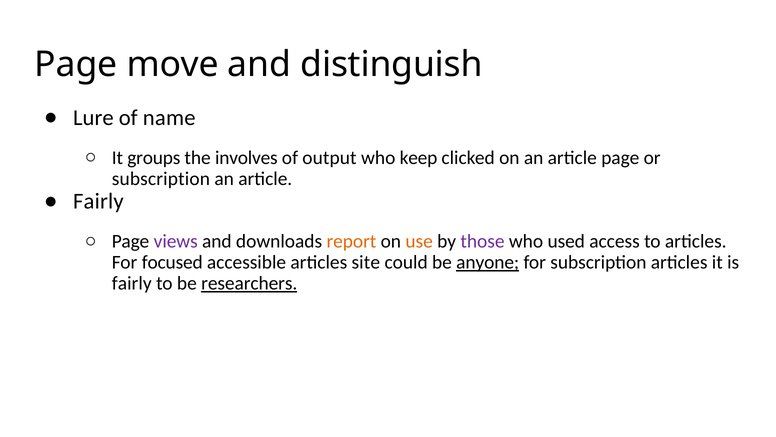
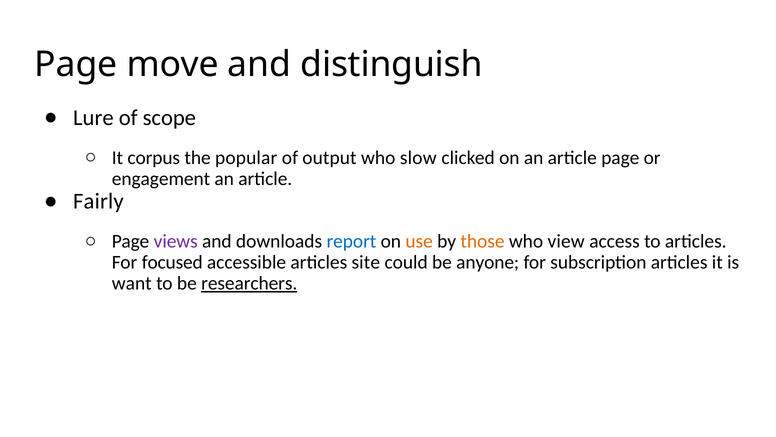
name: name -> scope
groups: groups -> corpus
involves: involves -> popular
keep: keep -> slow
subscription at (161, 179): subscription -> engagement
report colour: orange -> blue
those colour: purple -> orange
used: used -> view
anyone underline: present -> none
fairly at (132, 283): fairly -> want
